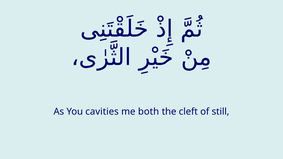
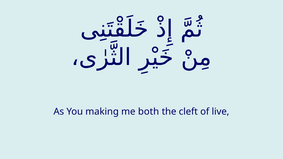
cavities: cavities -> making
still: still -> live
